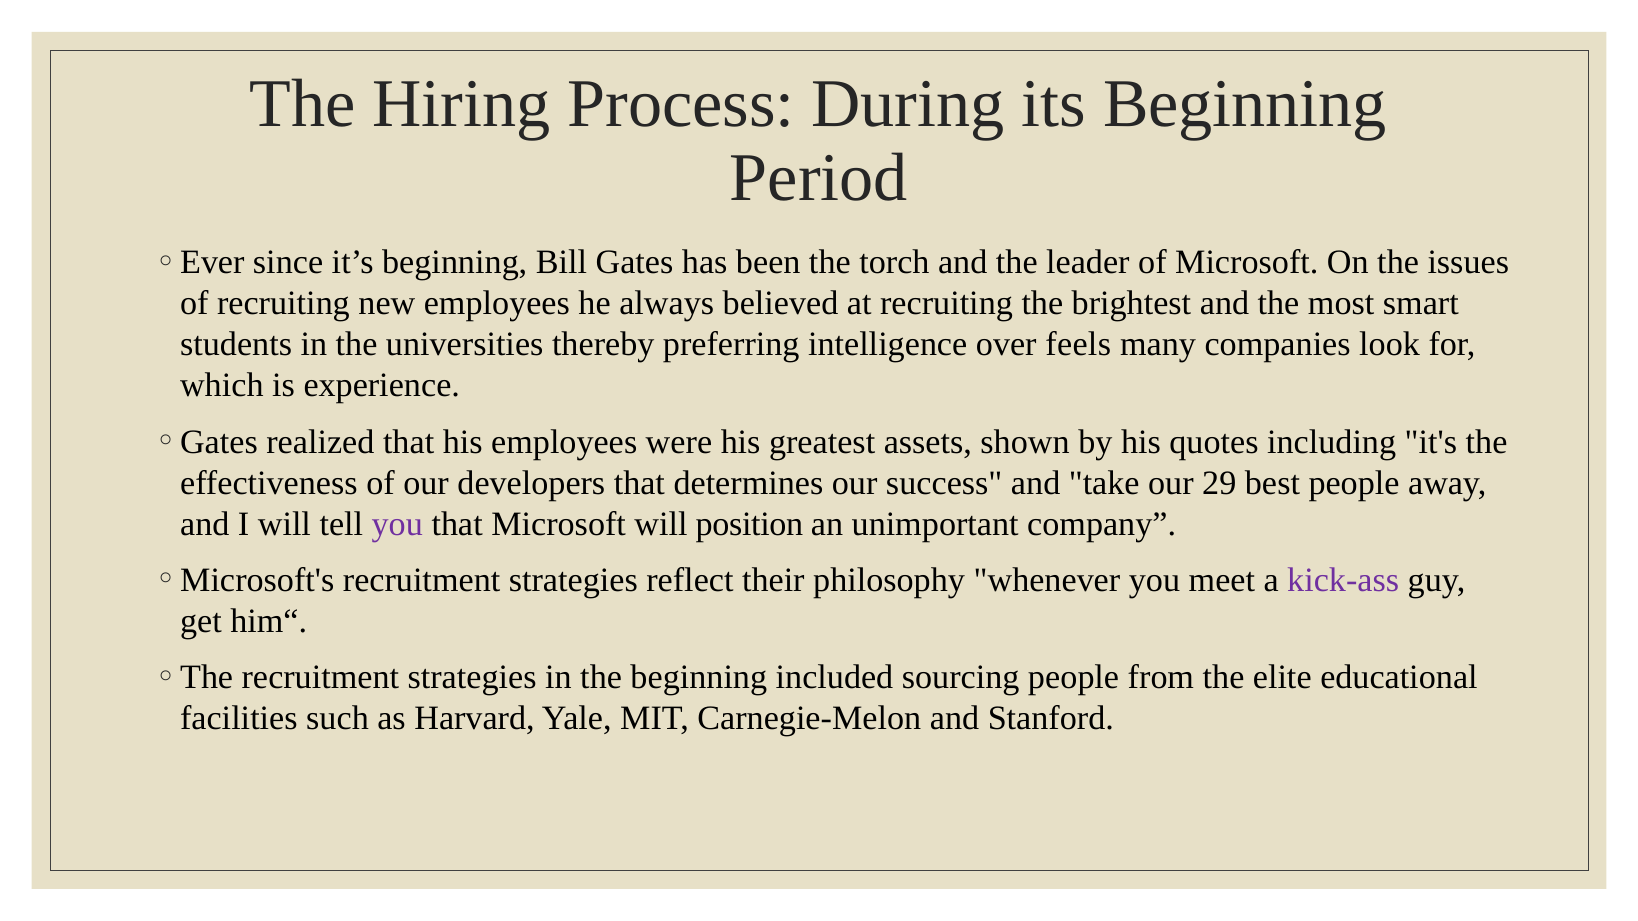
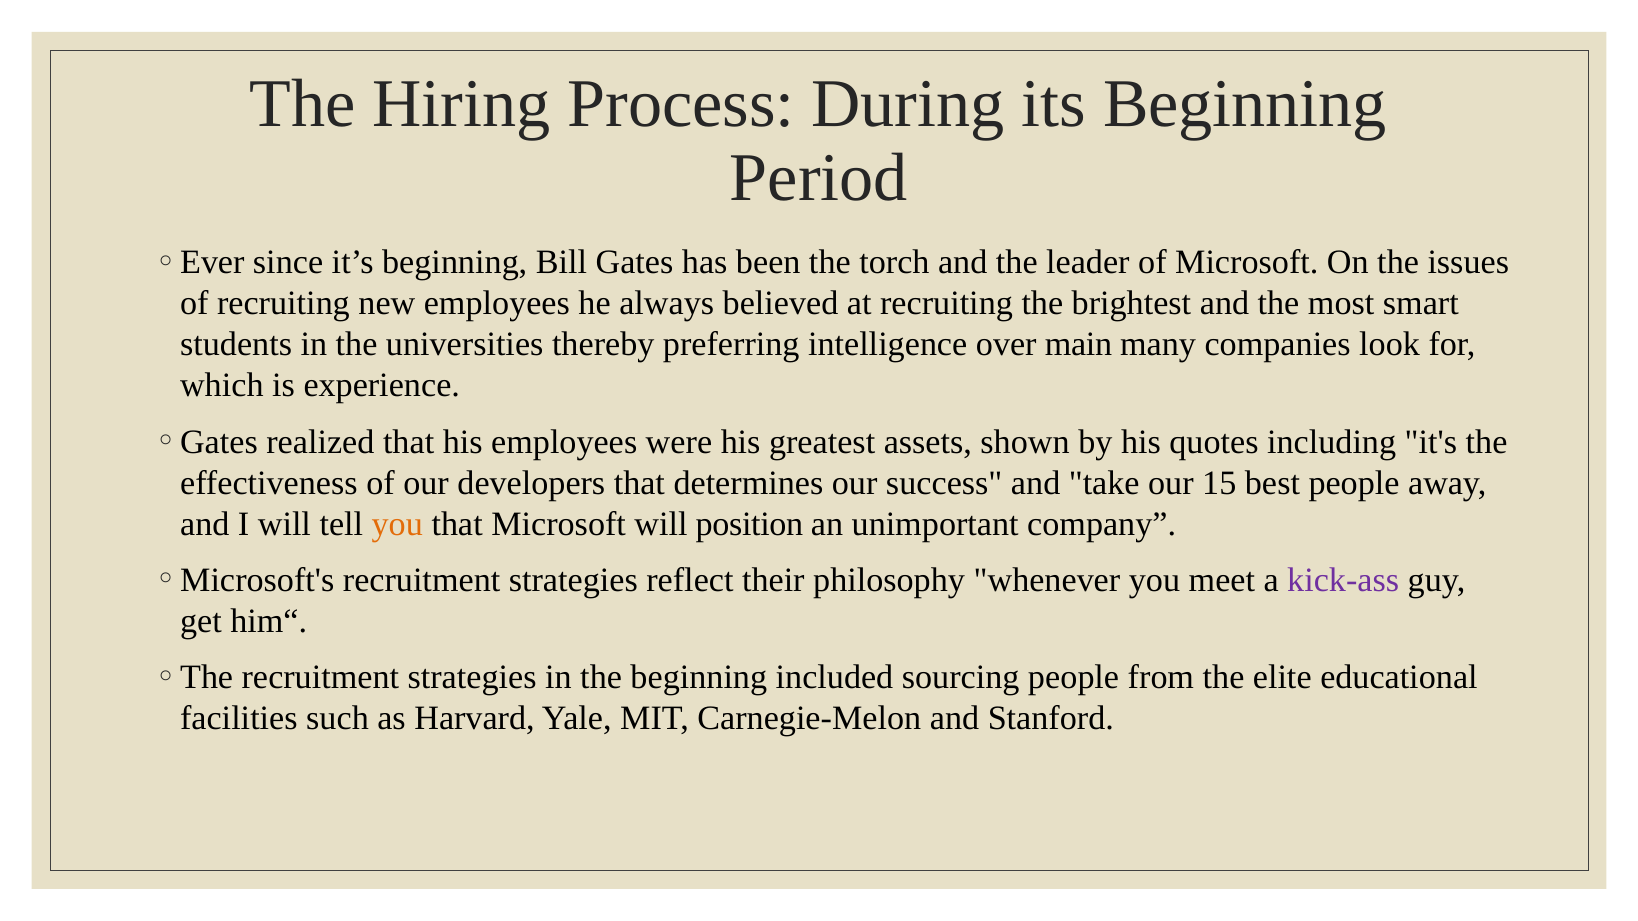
feels: feels -> main
29: 29 -> 15
you at (397, 524) colour: purple -> orange
